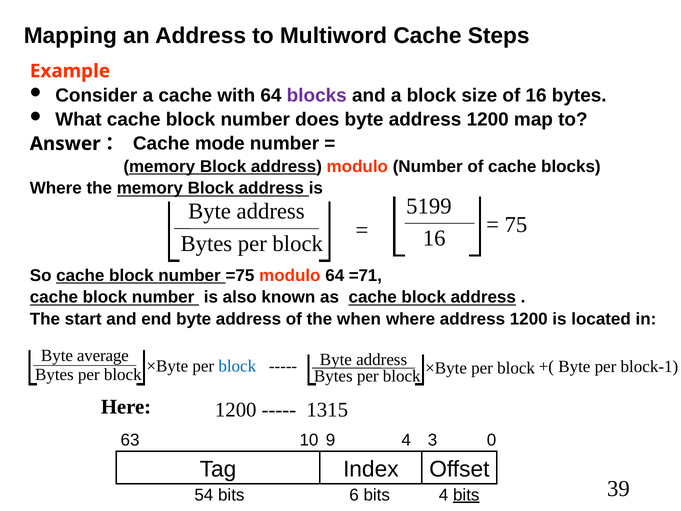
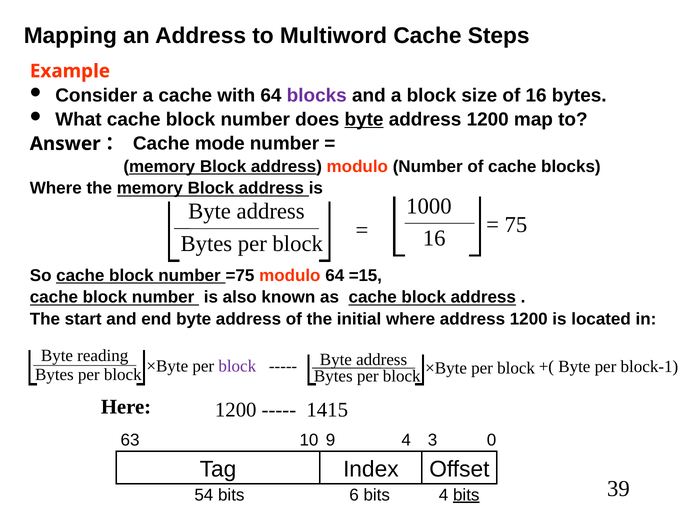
byte at (364, 119) underline: none -> present
5199: 5199 -> 1000
=71: =71 -> =15
when: when -> initial
average: average -> reading
block at (237, 366) colour: blue -> purple
1315: 1315 -> 1415
